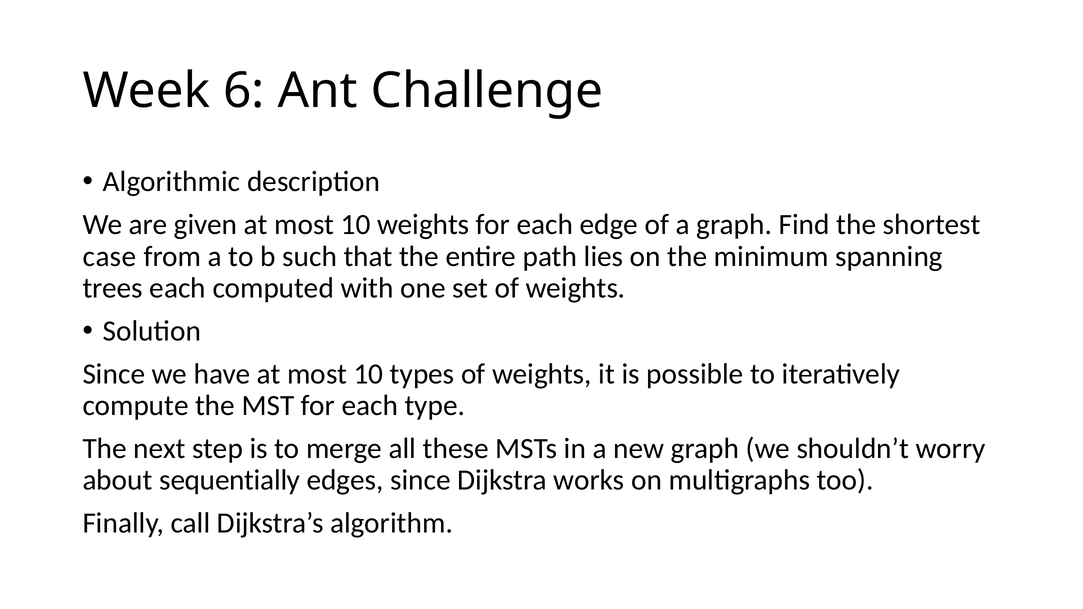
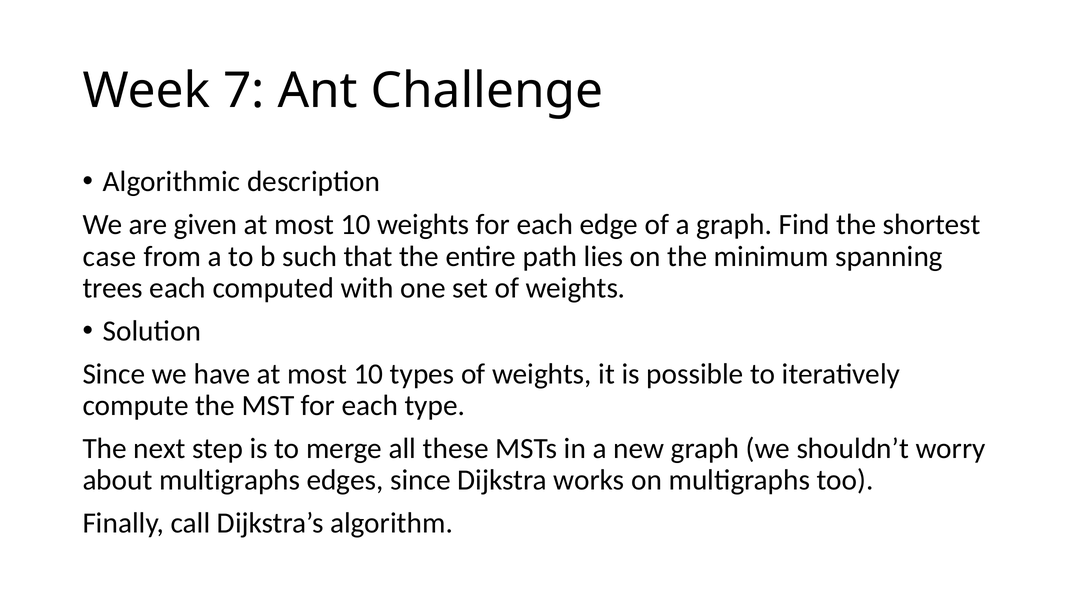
6: 6 -> 7
about sequentially: sequentially -> multigraphs
